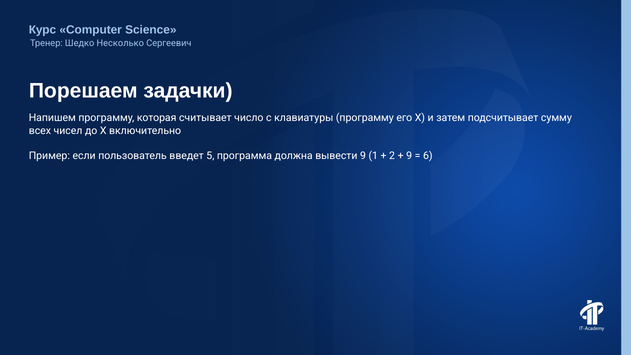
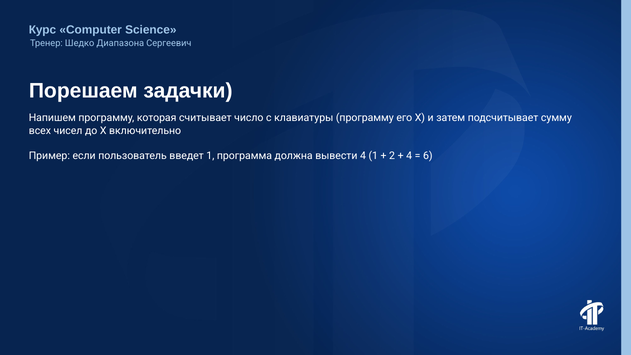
Несколько: Несколько -> Диапазона
введет 5: 5 -> 1
вывести 9: 9 -> 4
9 at (409, 156): 9 -> 4
